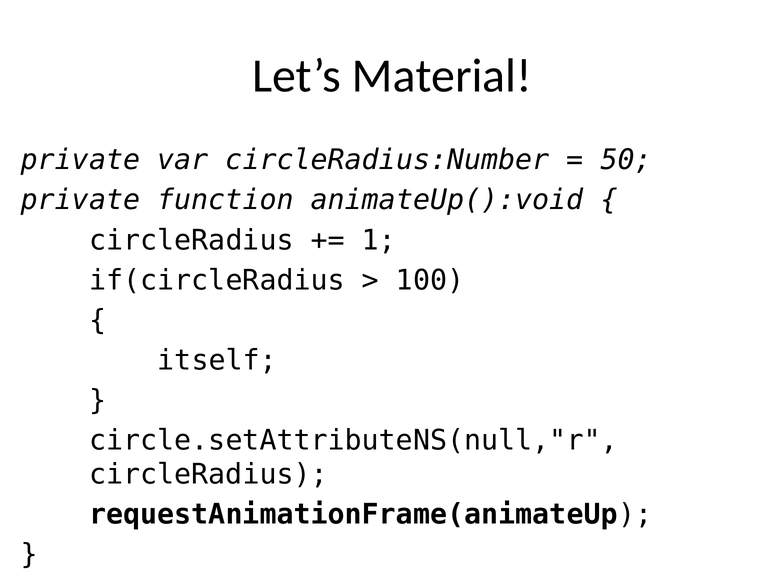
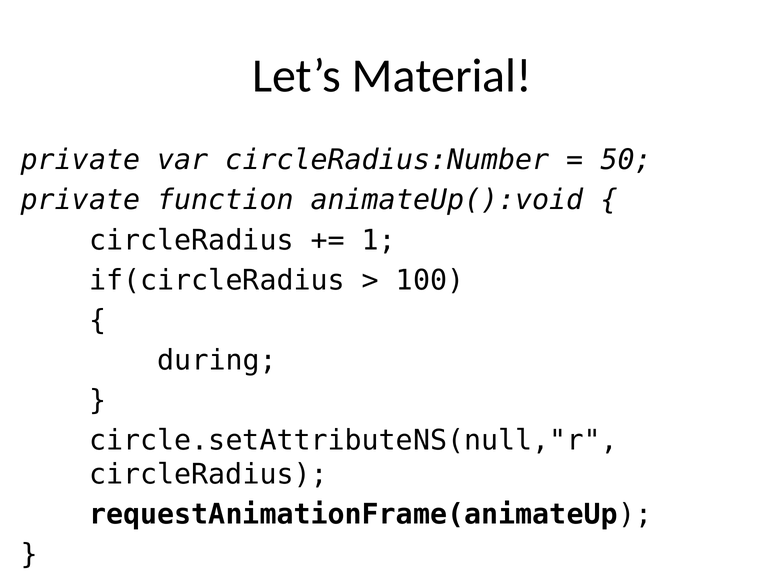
itself: itself -> during
